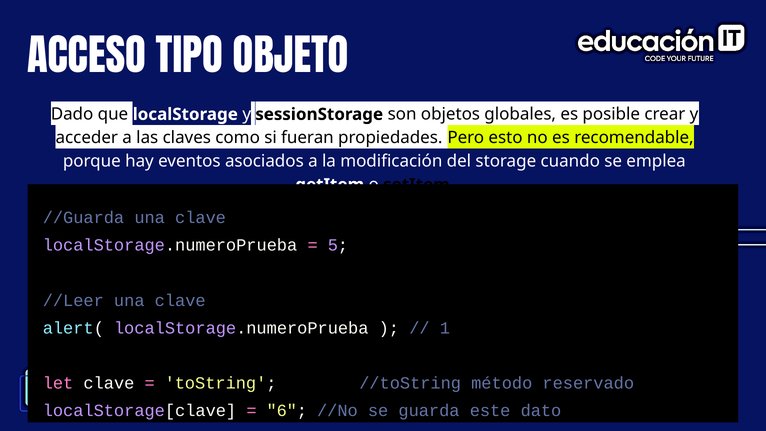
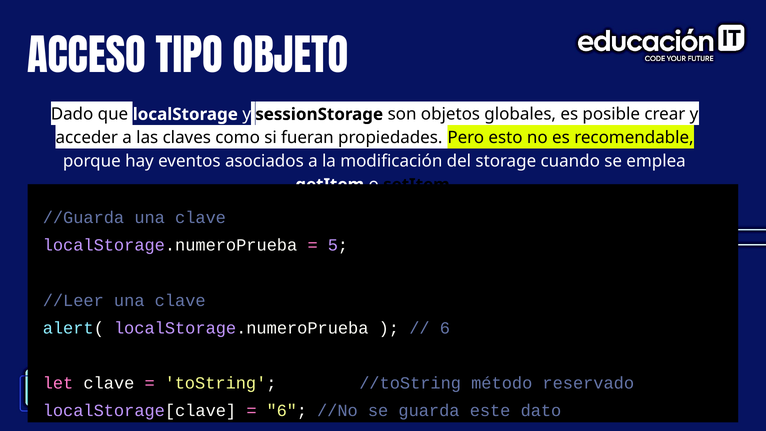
1 at (445, 328): 1 -> 6
